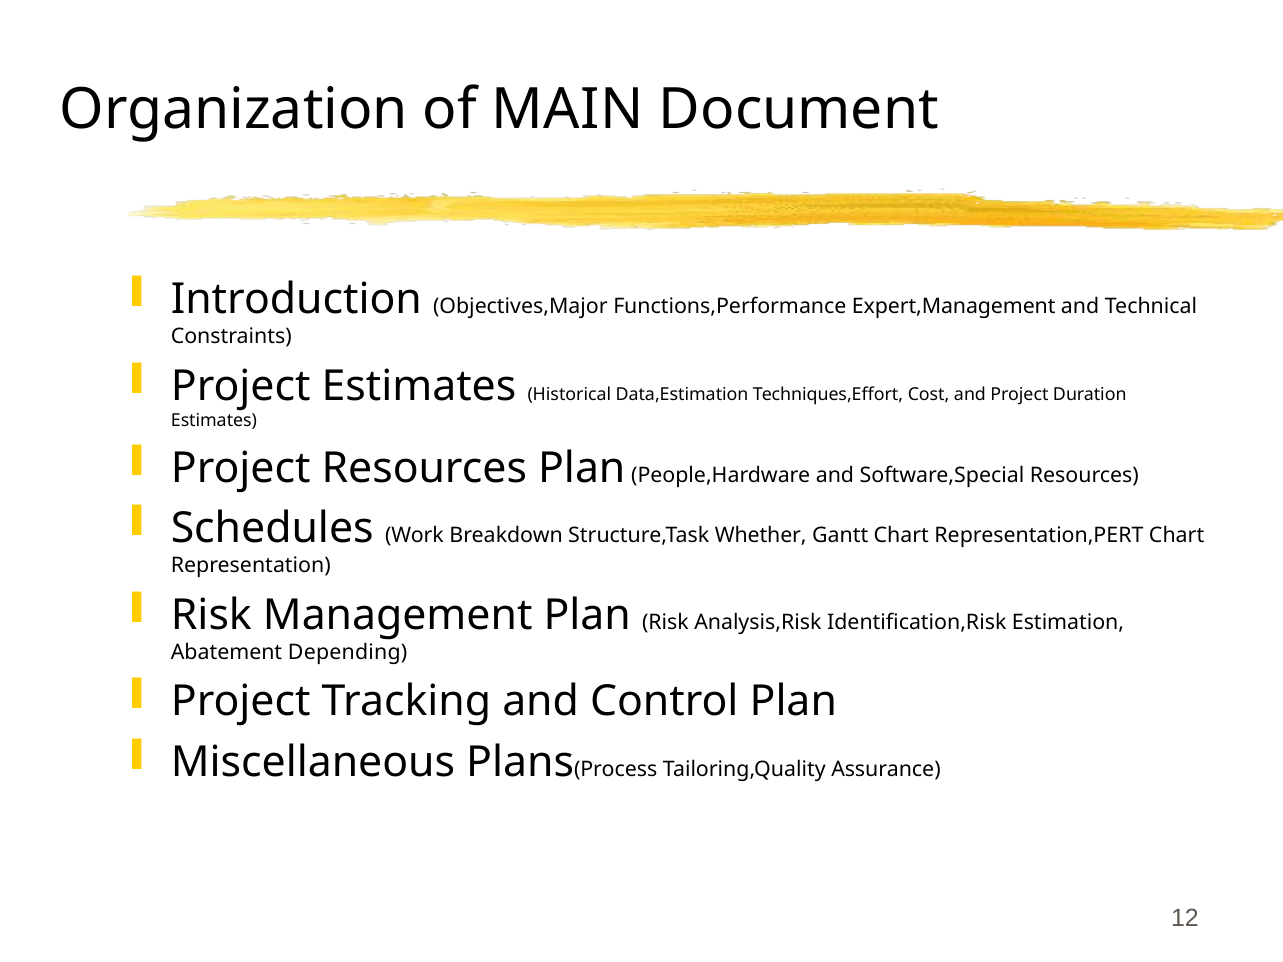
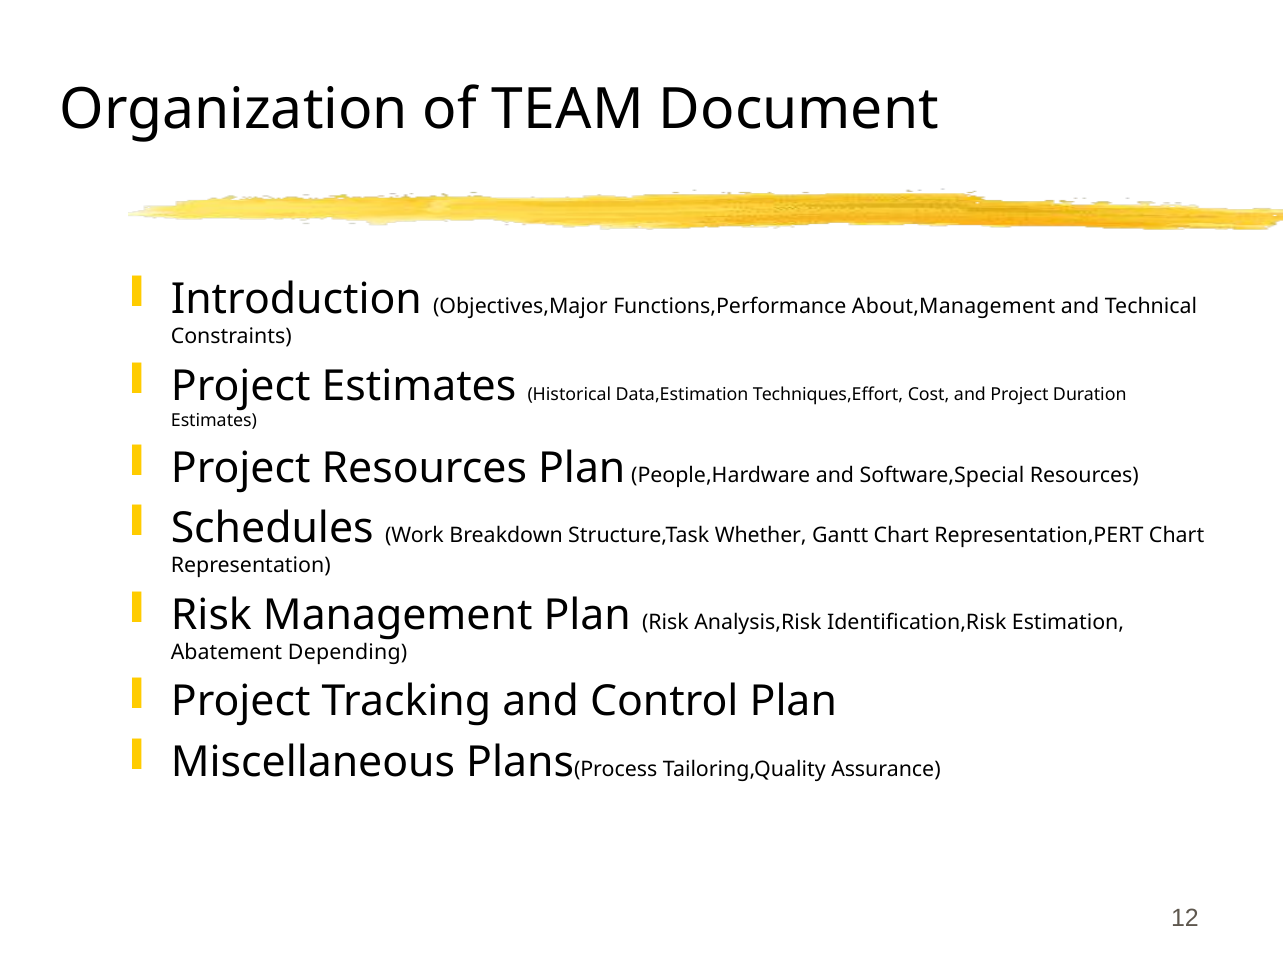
MAIN: MAIN -> TEAM
Expert,Management: Expert,Management -> About,Management
